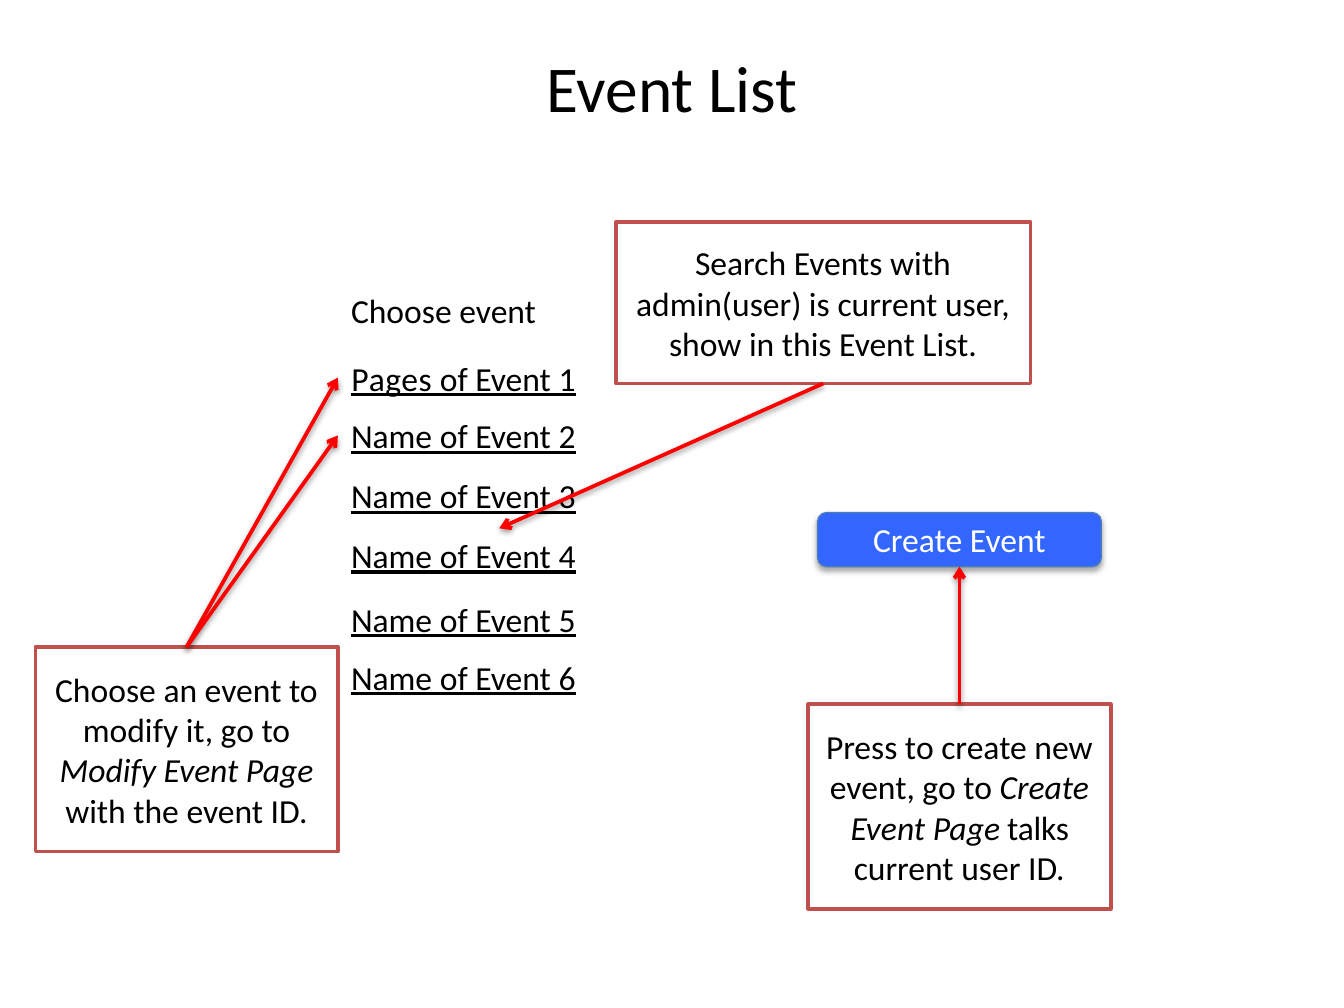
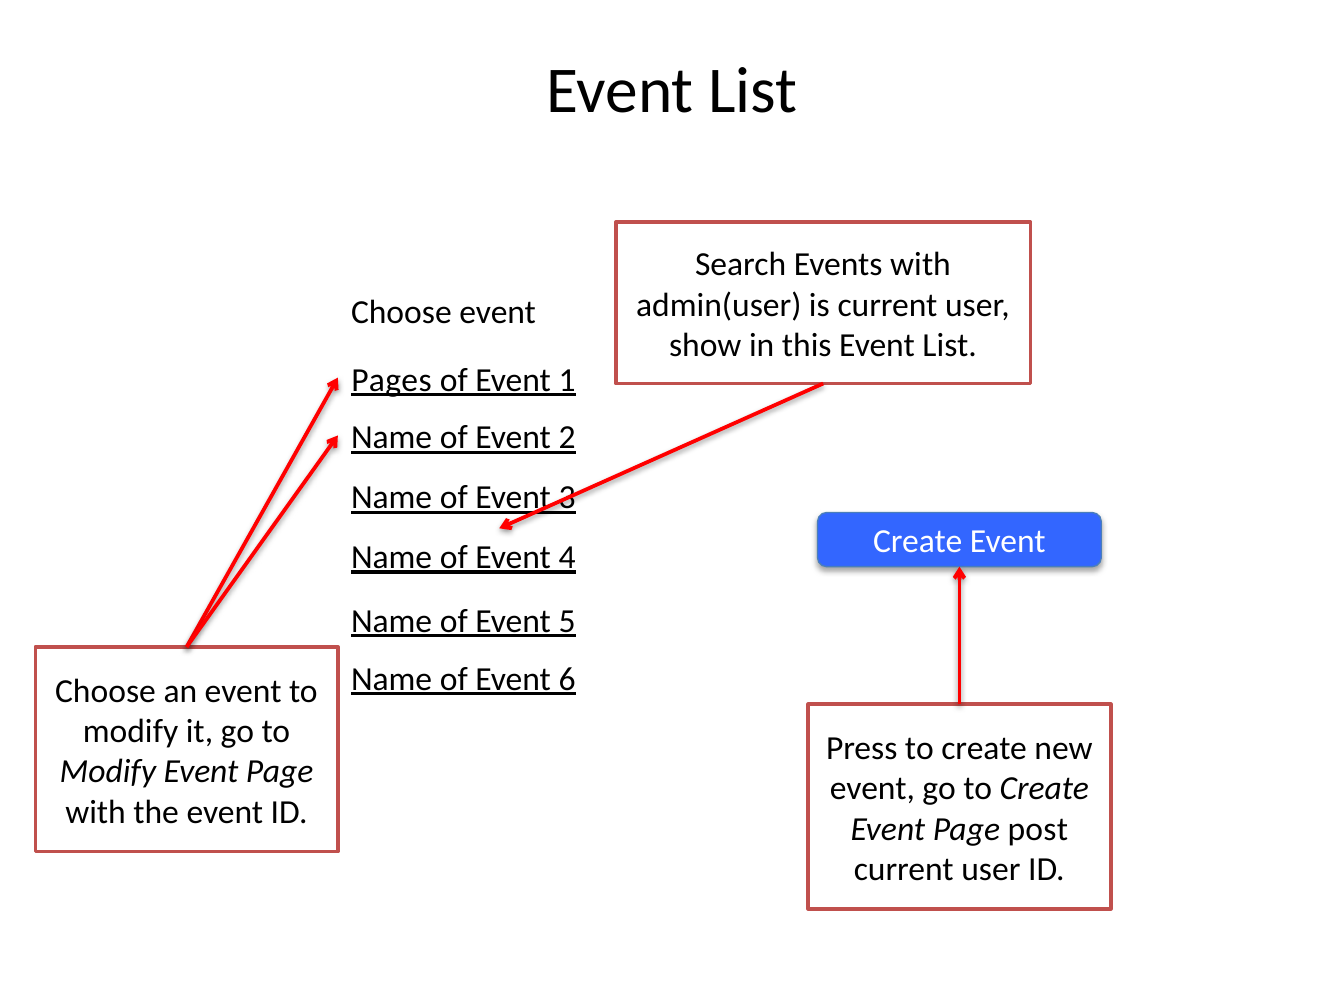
talks: talks -> post
